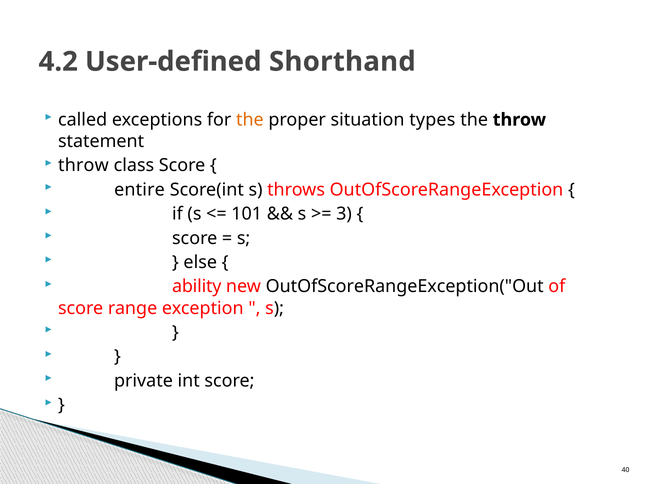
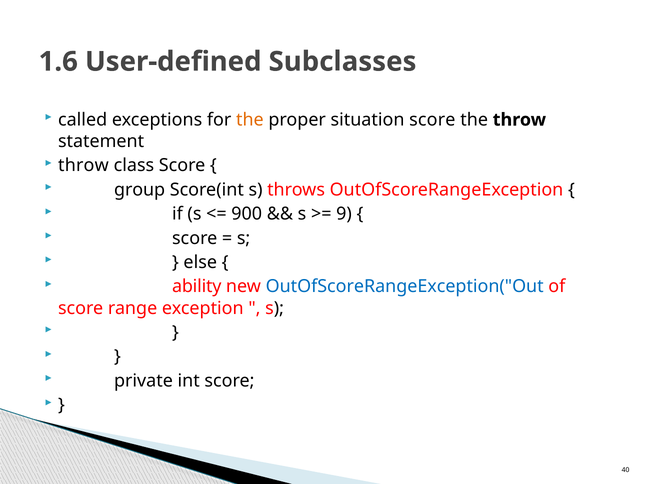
4.2: 4.2 -> 1.6
Shorthand: Shorthand -> Subclasses
situation types: types -> score
entire: entire -> group
101: 101 -> 900
3: 3 -> 9
OutOfScoreRangeException("Out colour: black -> blue
